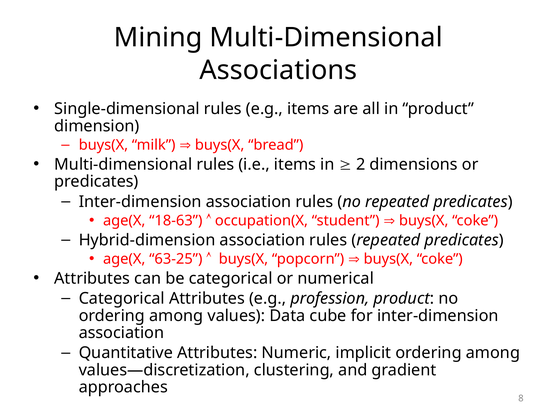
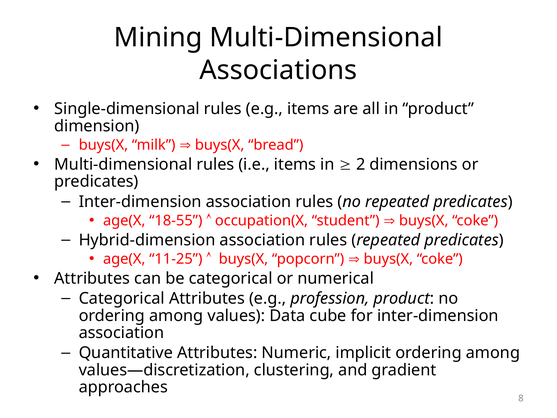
18-63: 18-63 -> 18-55
63-25: 63-25 -> 11-25
